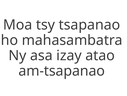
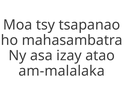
am-tsapanao: am-tsapanao -> am-malalaka
